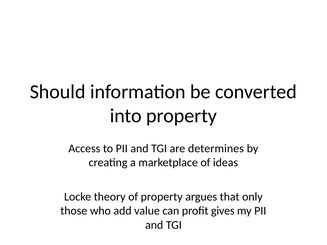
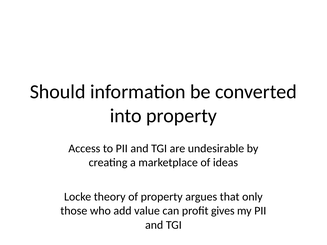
determines: determines -> undesirable
